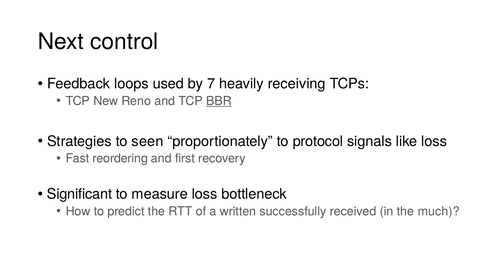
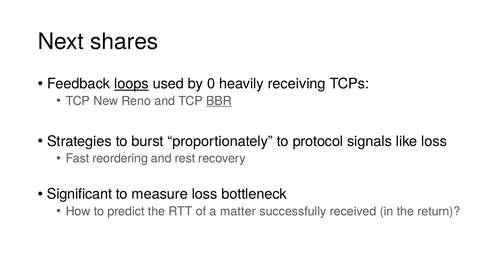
control: control -> shares
loops underline: none -> present
7: 7 -> 0
seen: seen -> burst
first: first -> rest
written: written -> matter
much: much -> return
